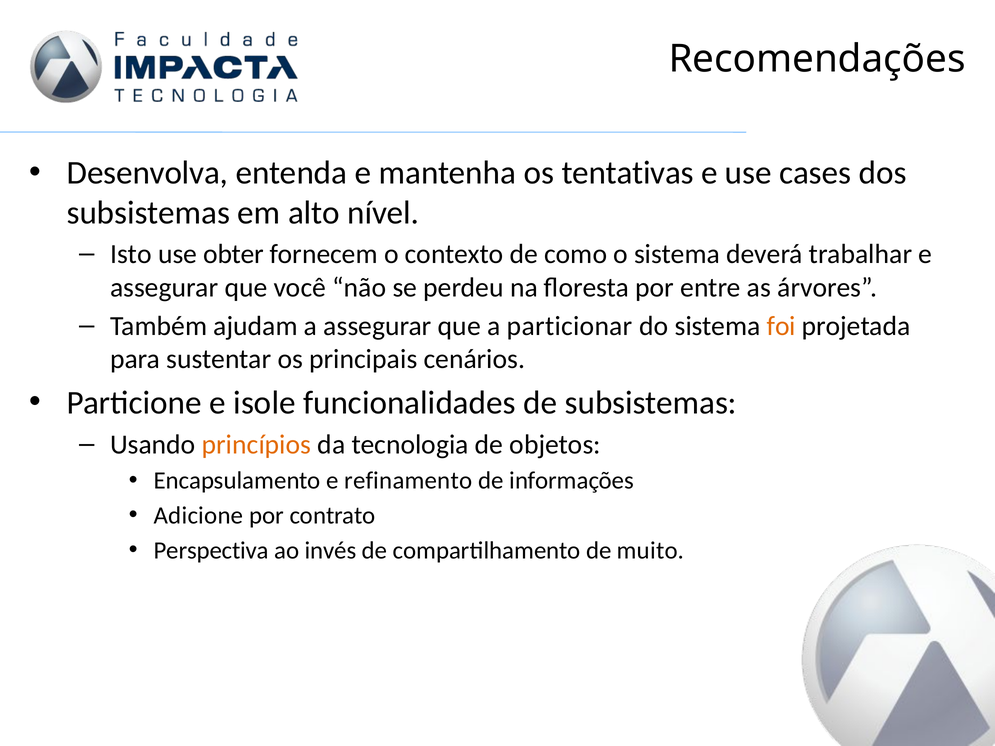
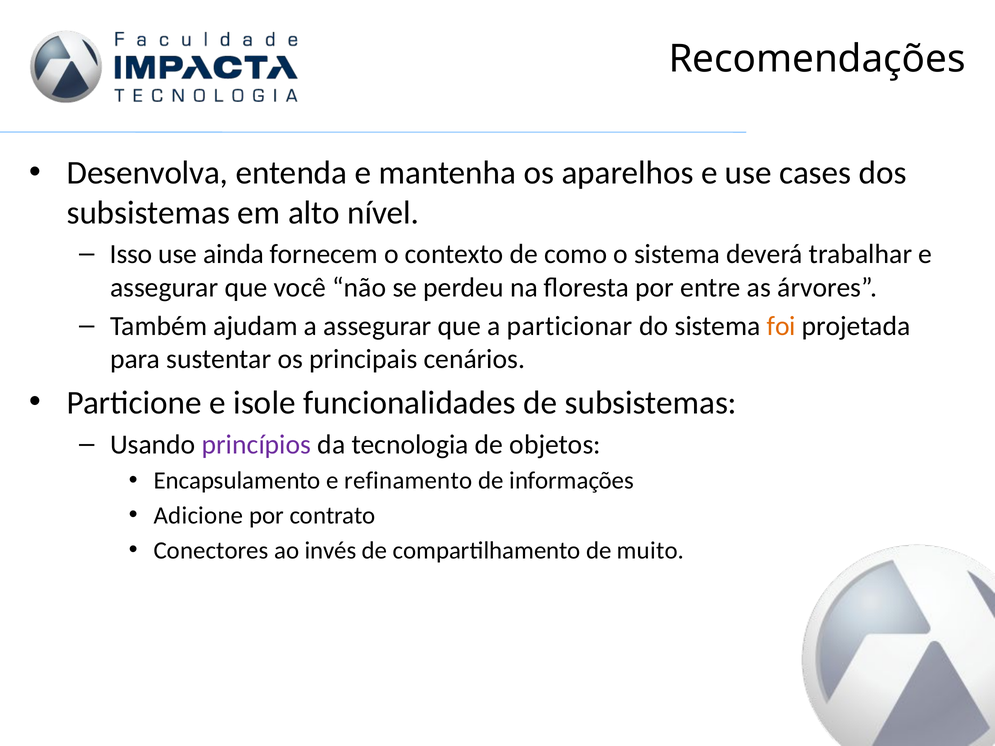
tentativas: tentativas -> aparelhos
Isto: Isto -> Isso
obter: obter -> ainda
princípios colour: orange -> purple
Perspectiva: Perspectiva -> Conectores
